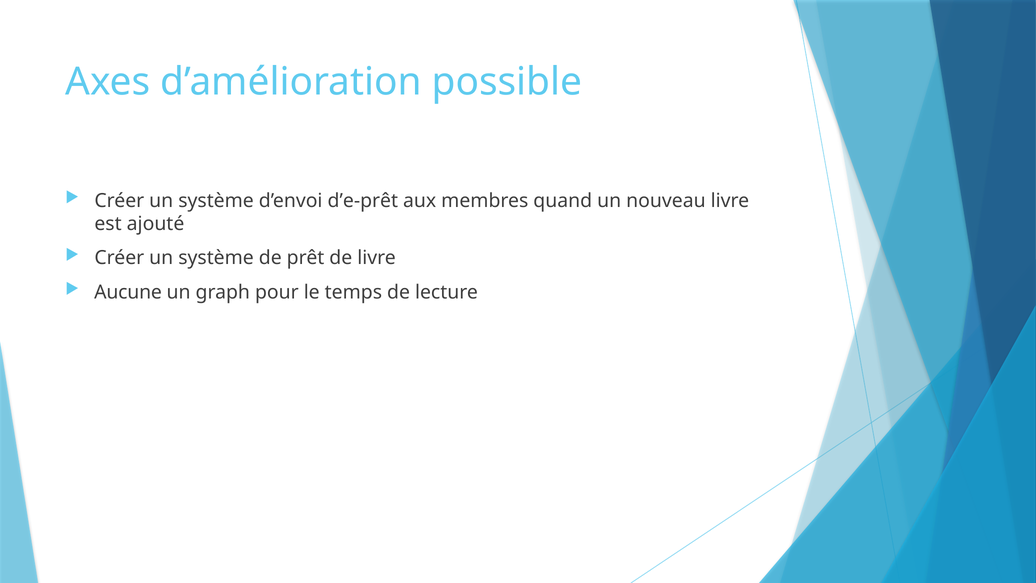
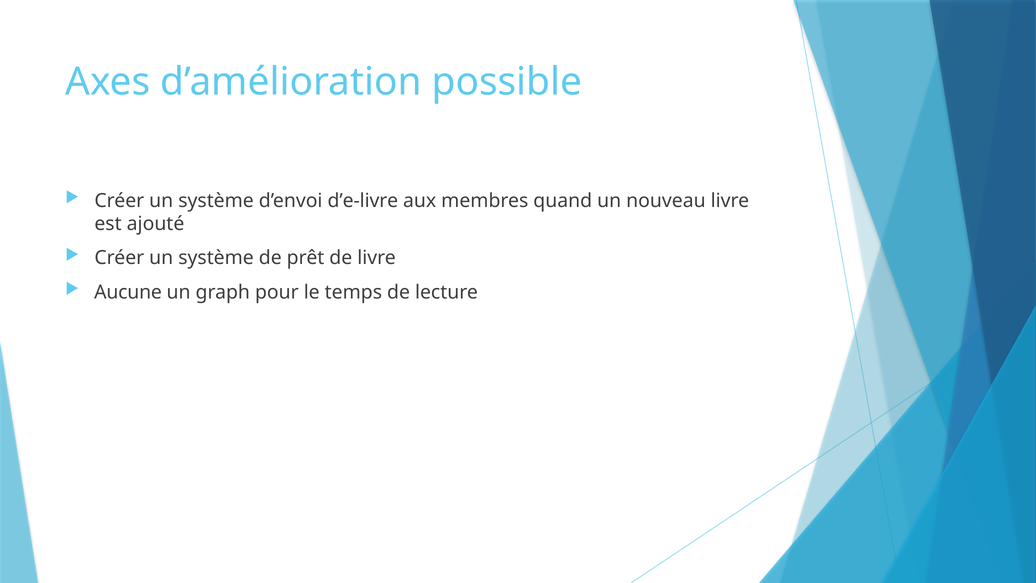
d’e-prêt: d’e-prêt -> d’e-livre
